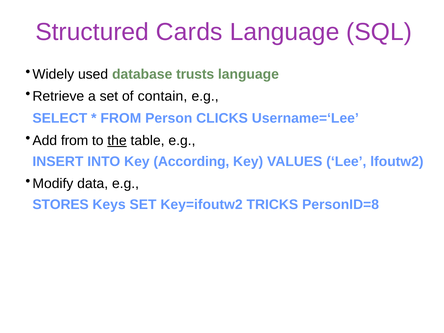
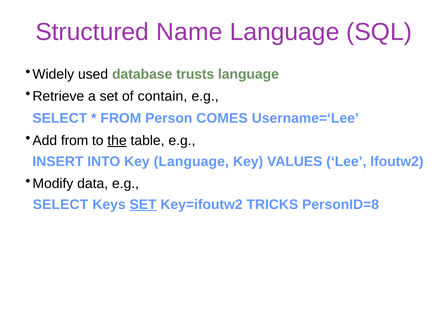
Cards: Cards -> Name
CLICKS: CLICKS -> COMES
Key According: According -> Language
STORES at (61, 205): STORES -> SELECT
SET at (143, 205) underline: none -> present
